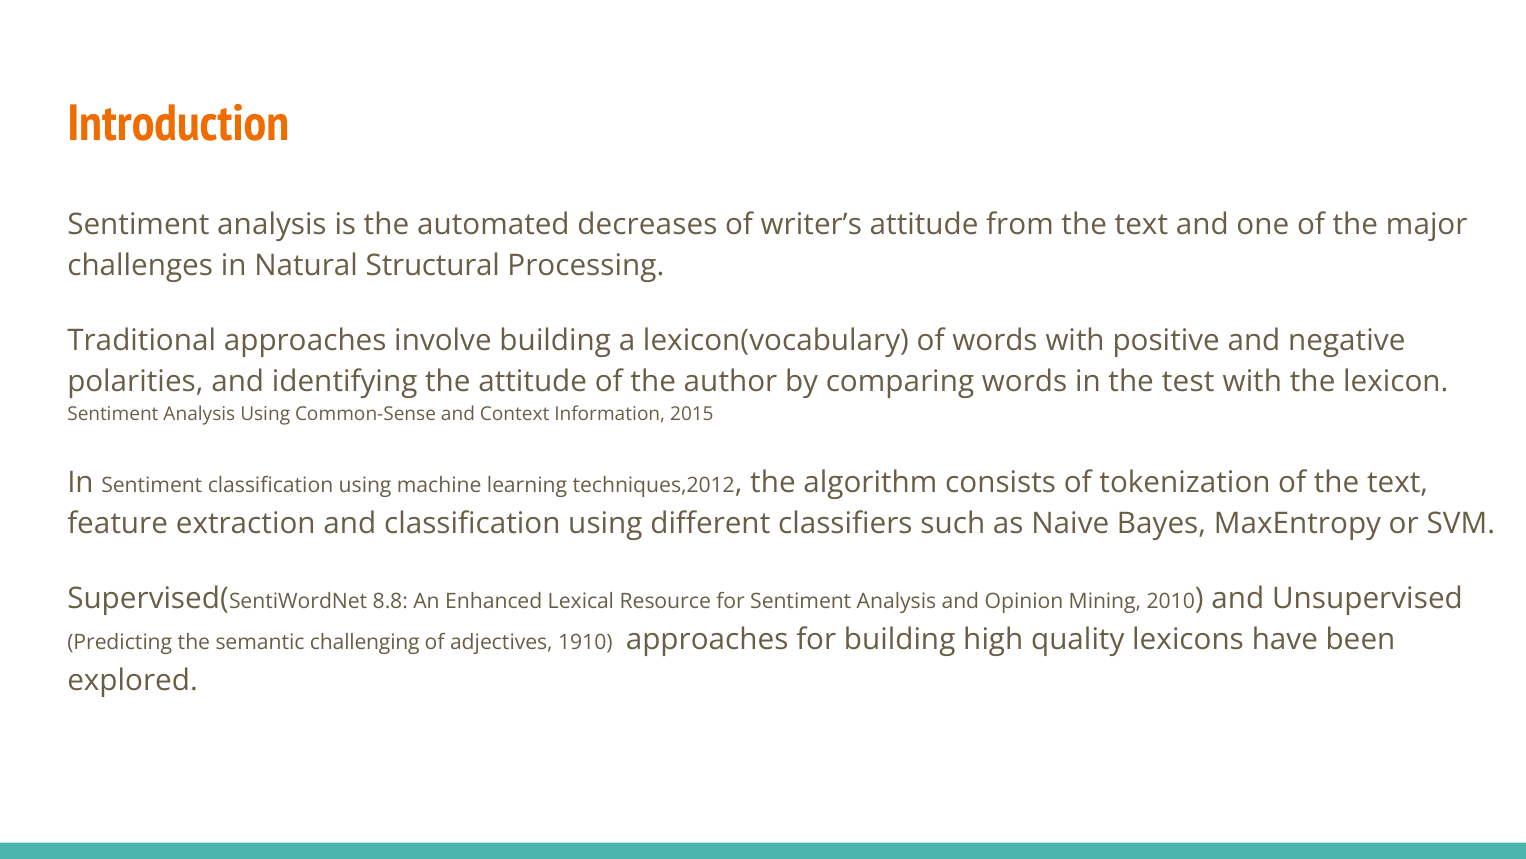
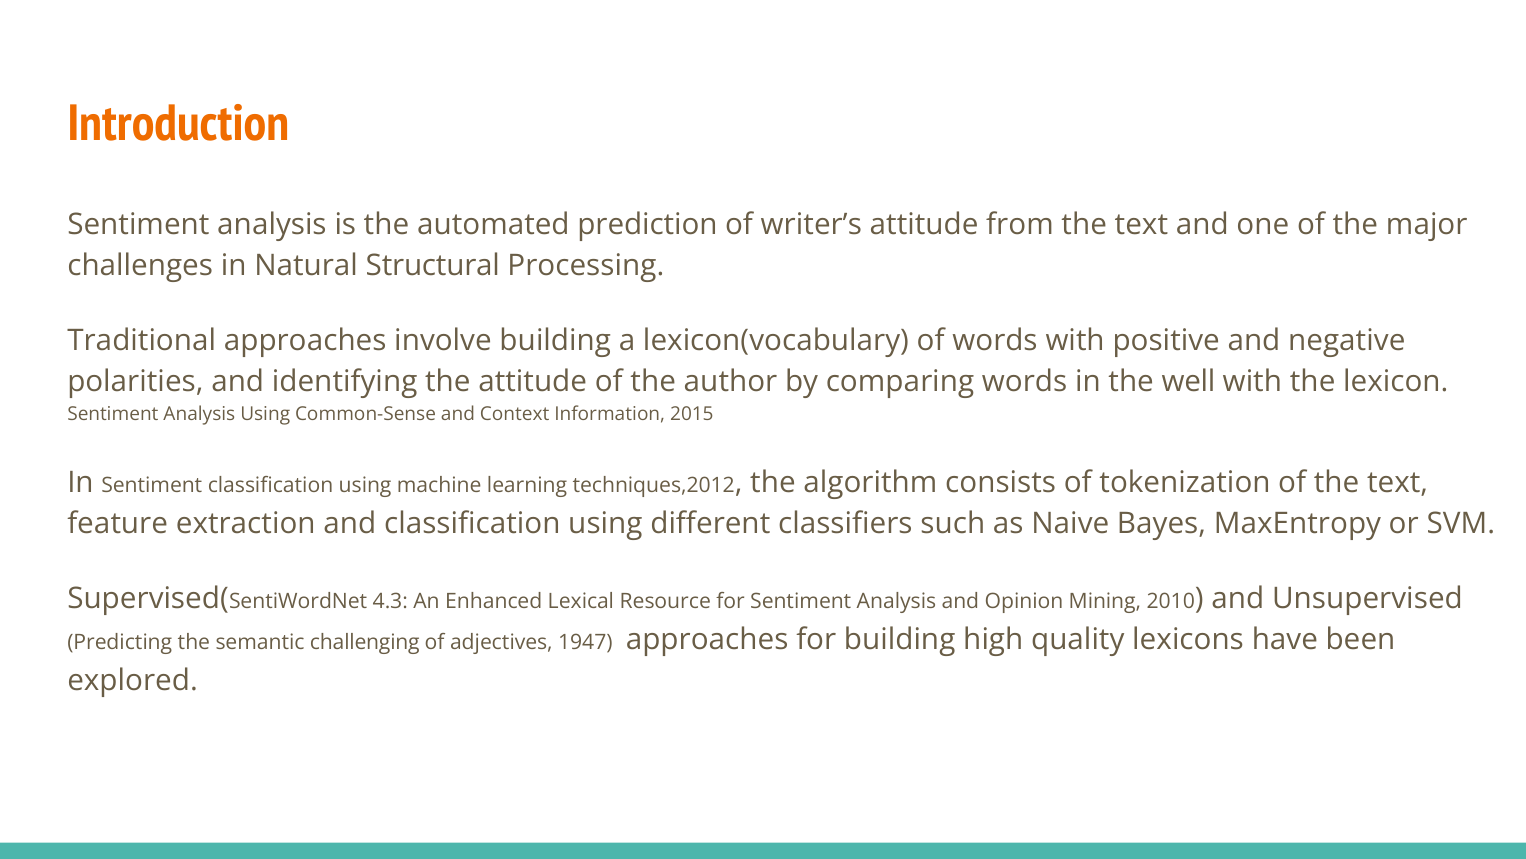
decreases: decreases -> prediction
test: test -> well
8.8: 8.8 -> 4.3
1910: 1910 -> 1947
